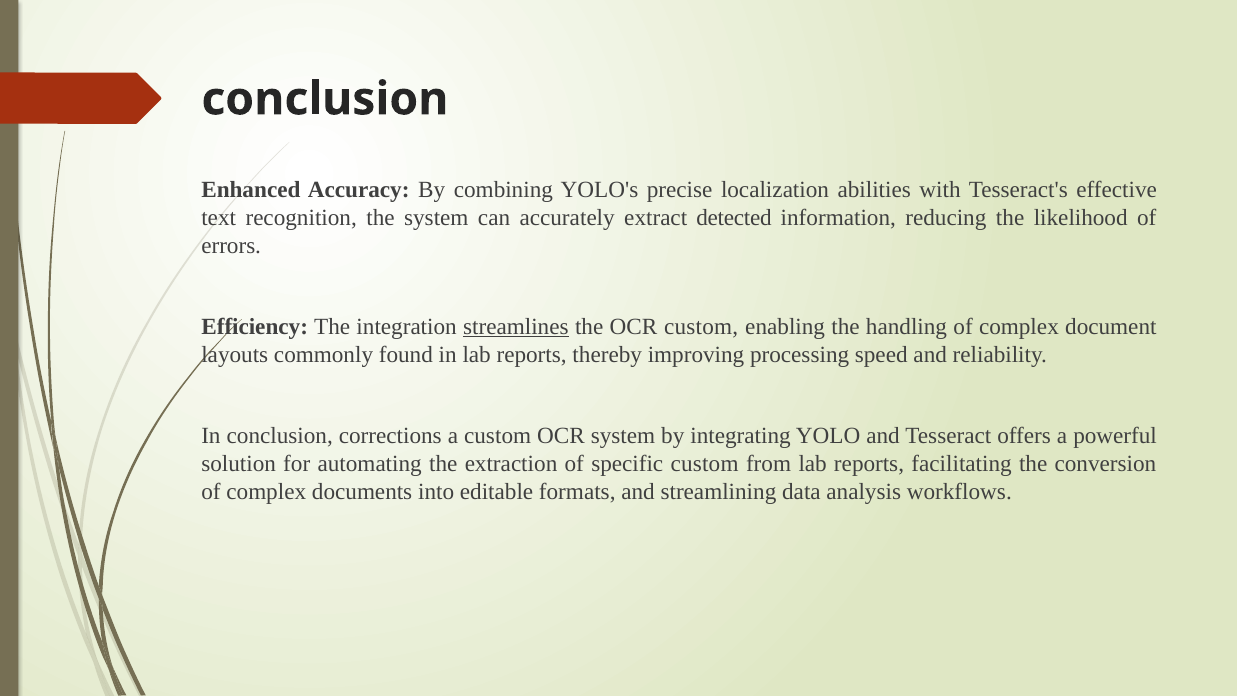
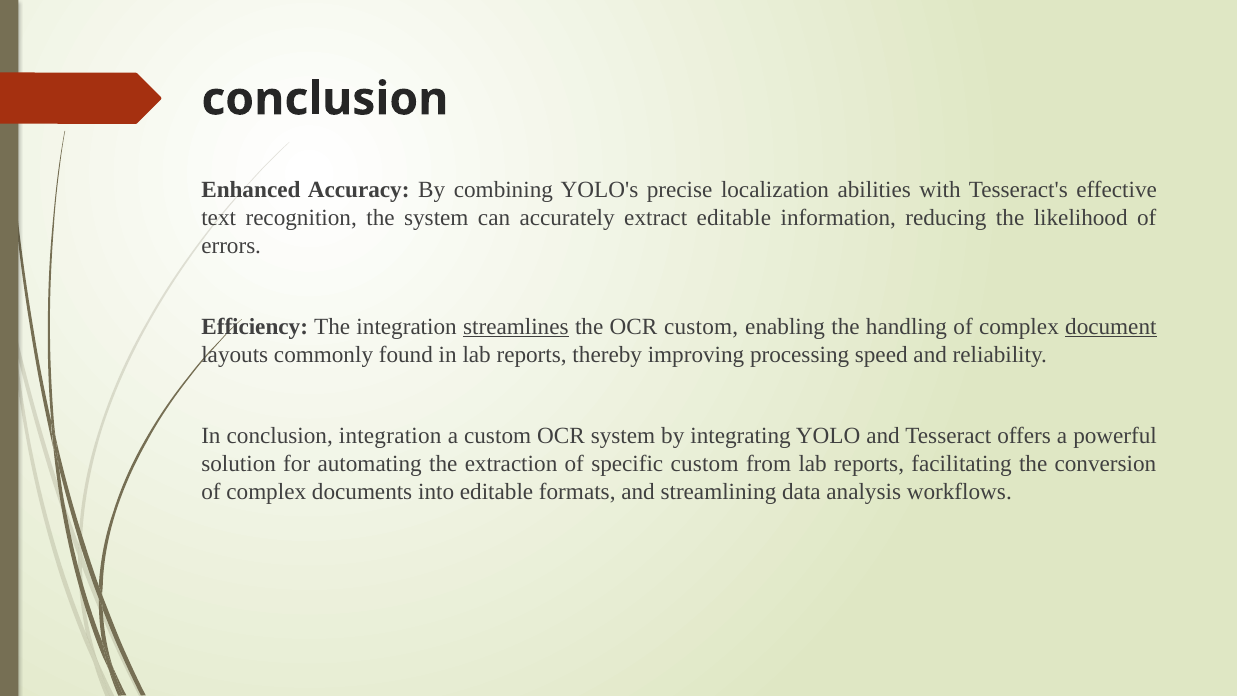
extract detected: detected -> editable
document underline: none -> present
conclusion corrections: corrections -> integration
